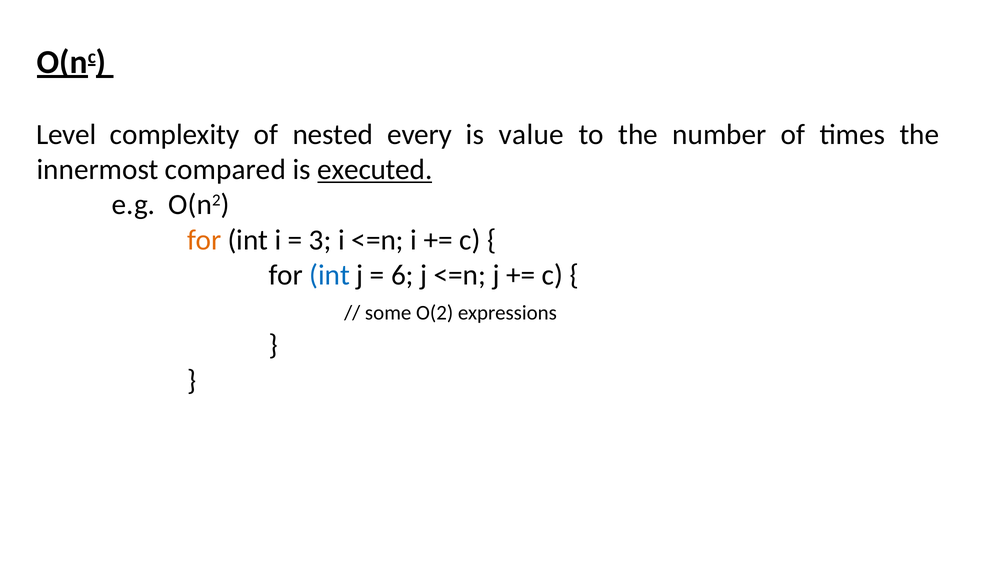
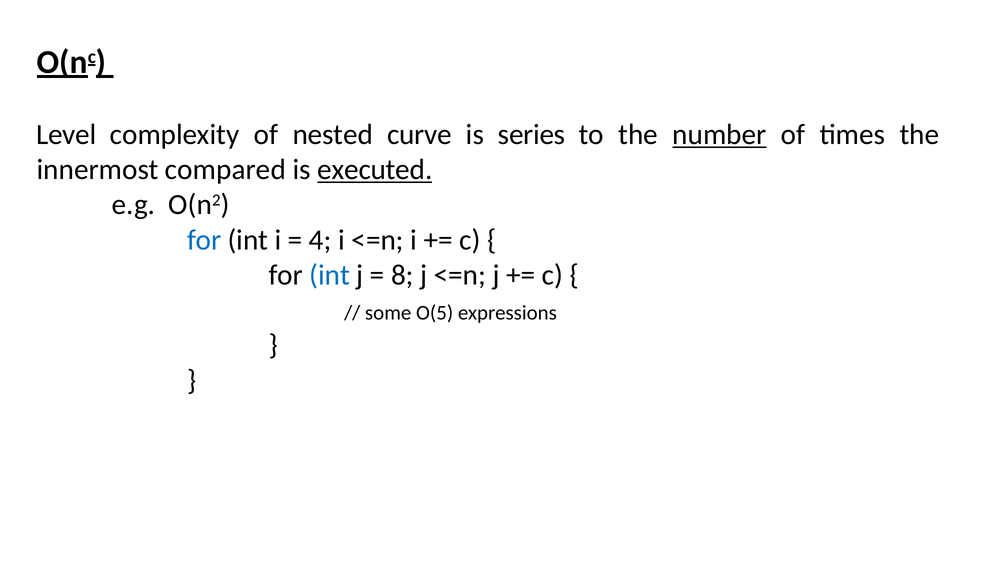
every: every -> curve
value: value -> series
number underline: none -> present
for at (204, 240) colour: orange -> blue
3: 3 -> 4
6: 6 -> 8
O(2: O(2 -> O(5
